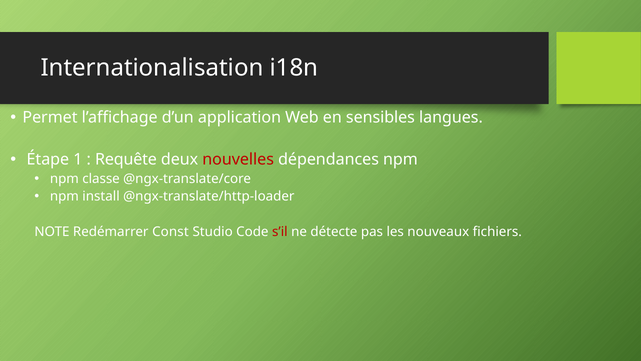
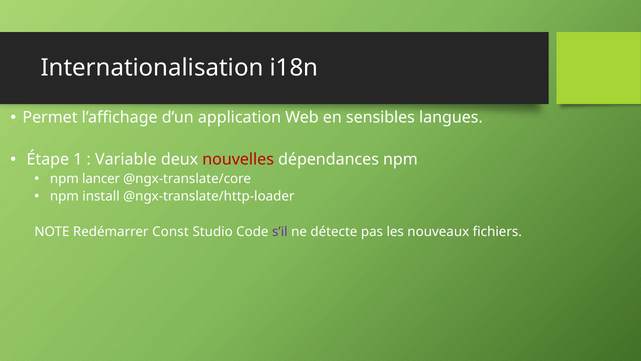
Requête: Requête -> Variable
classe: classe -> lancer
s’il colour: red -> purple
